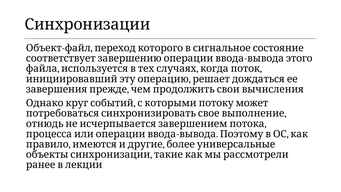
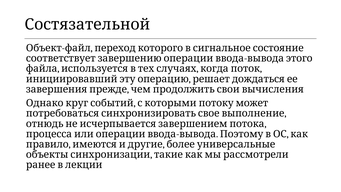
Синхронизации: Синхронизации -> Состязательной
